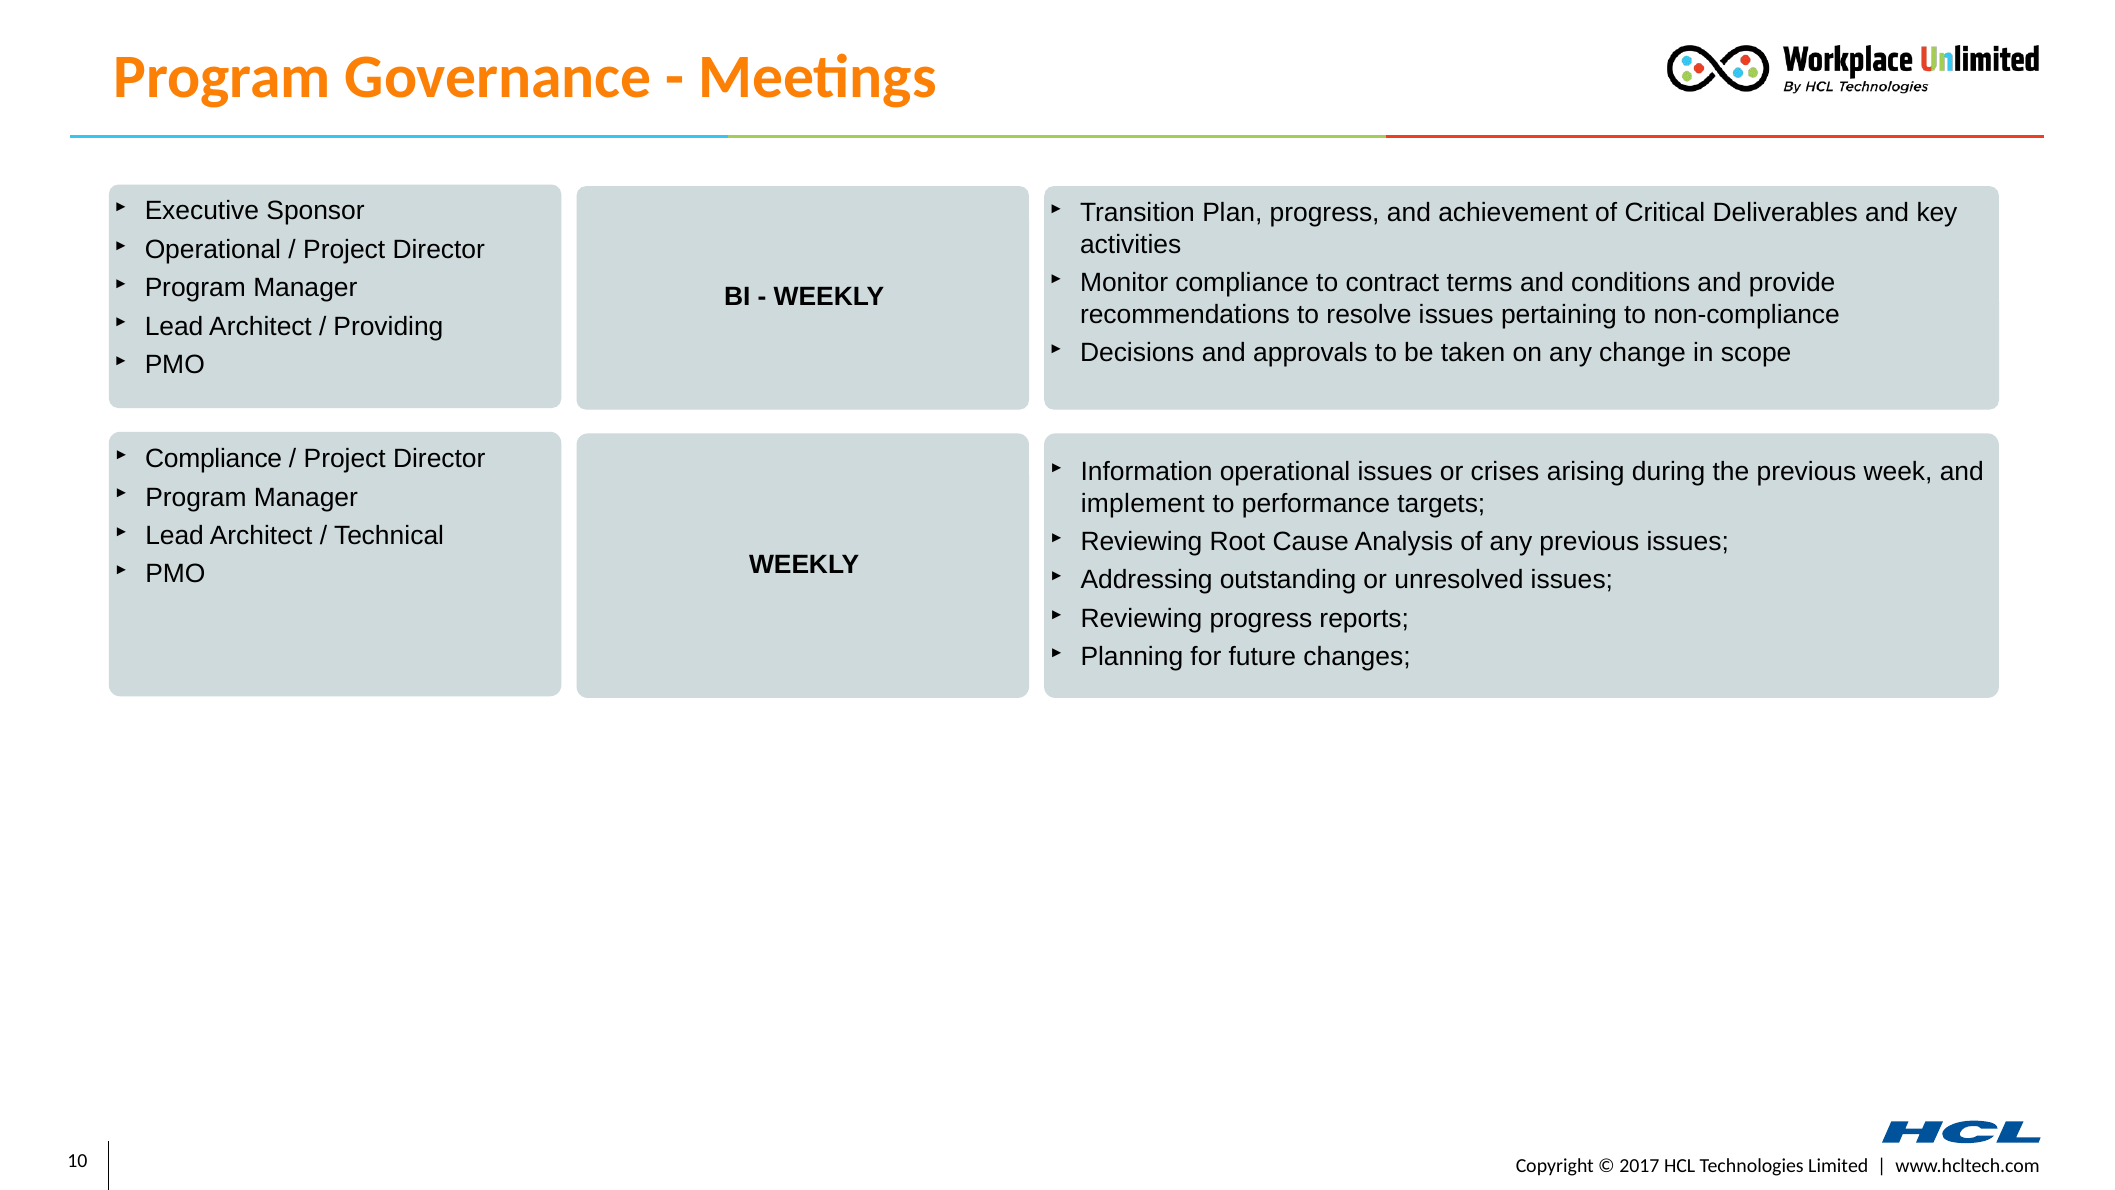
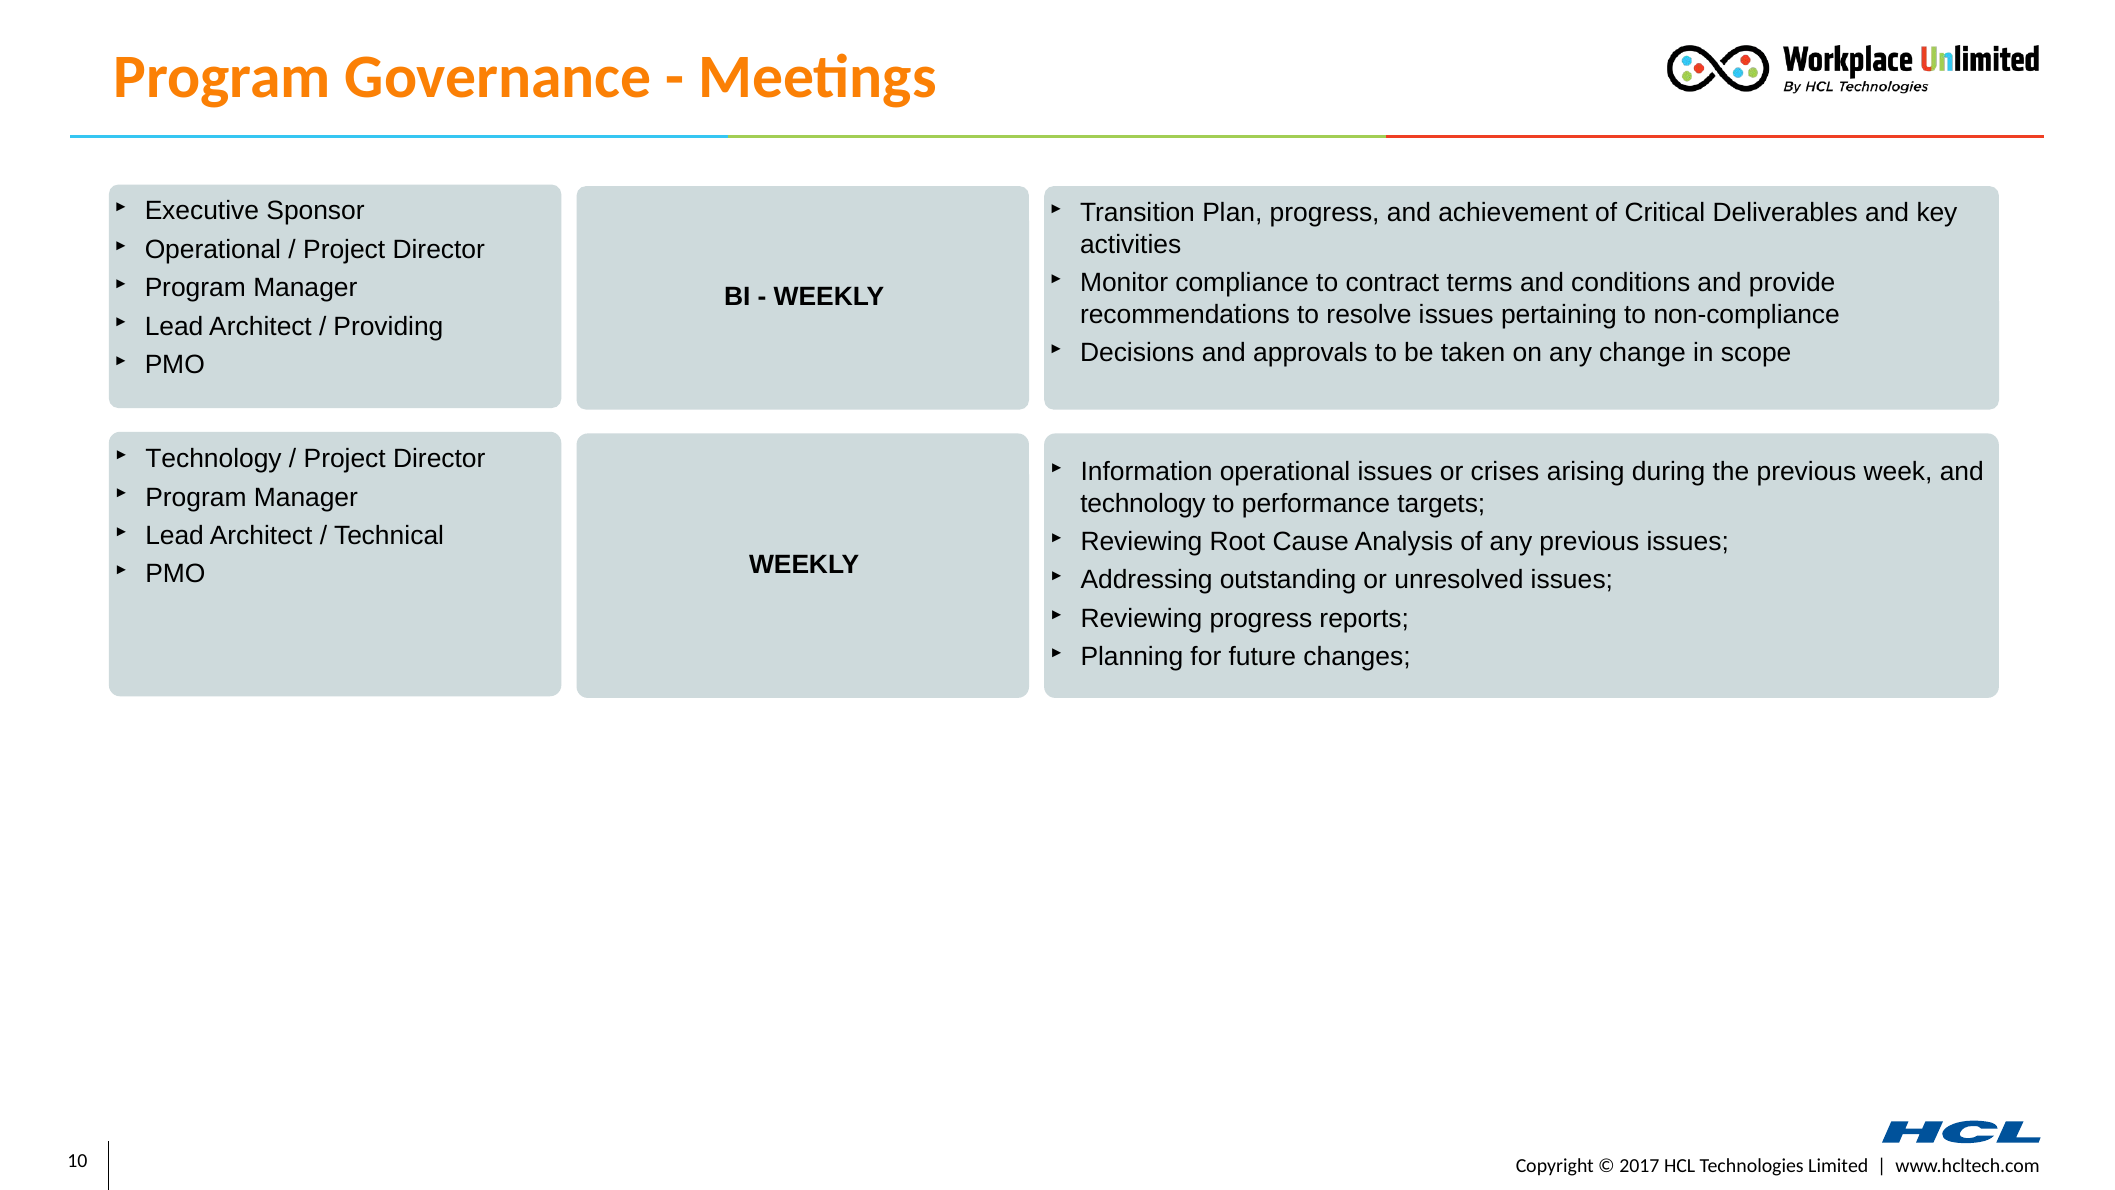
Compliance at (214, 459): Compliance -> Technology
implement at (1143, 503): implement -> technology
